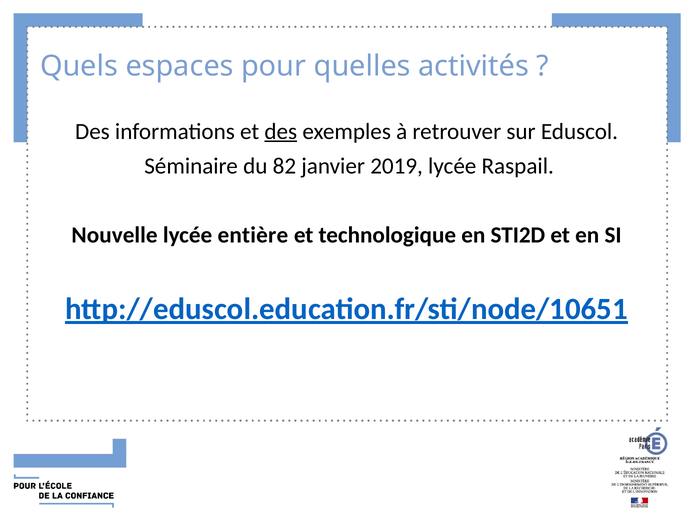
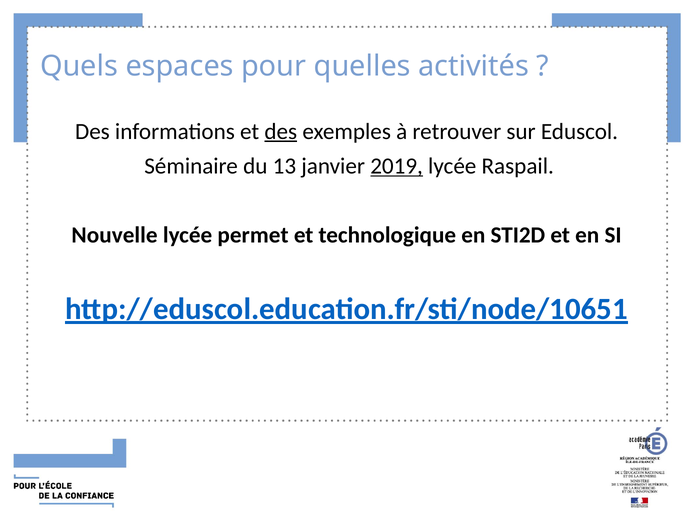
82: 82 -> 13
2019 underline: none -> present
entière: entière -> permet
